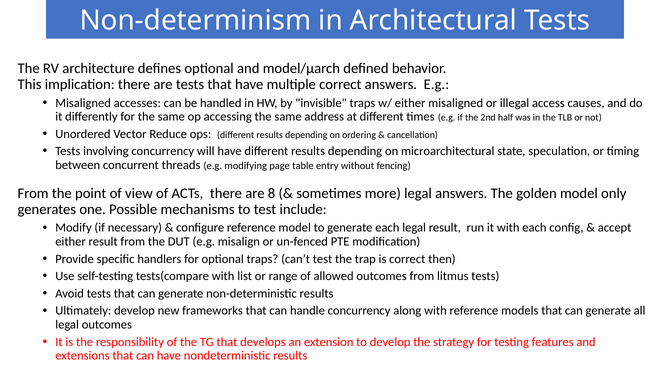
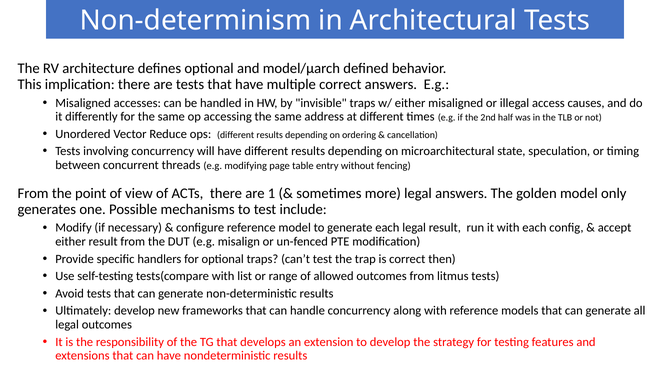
8: 8 -> 1
